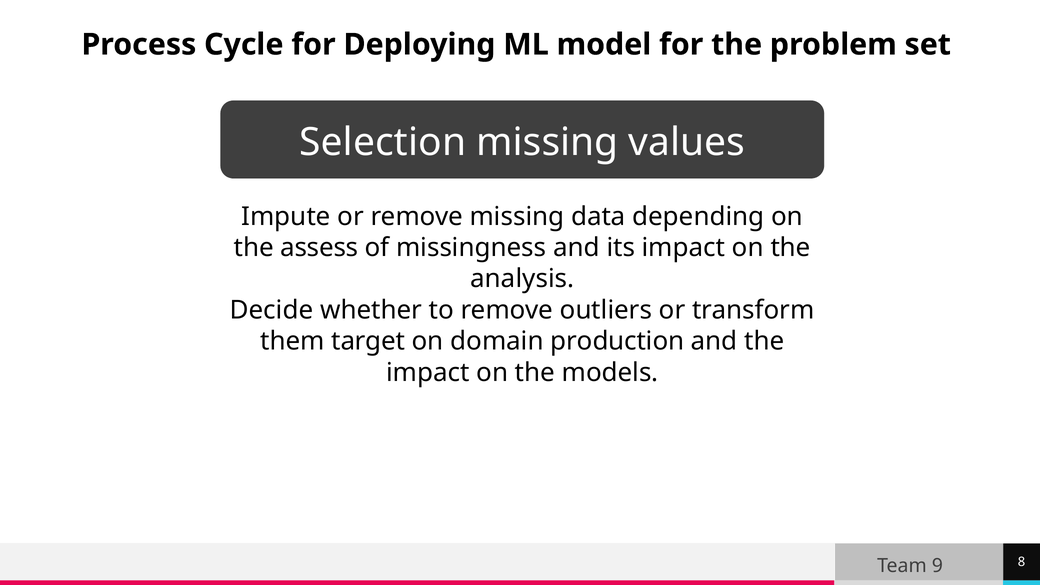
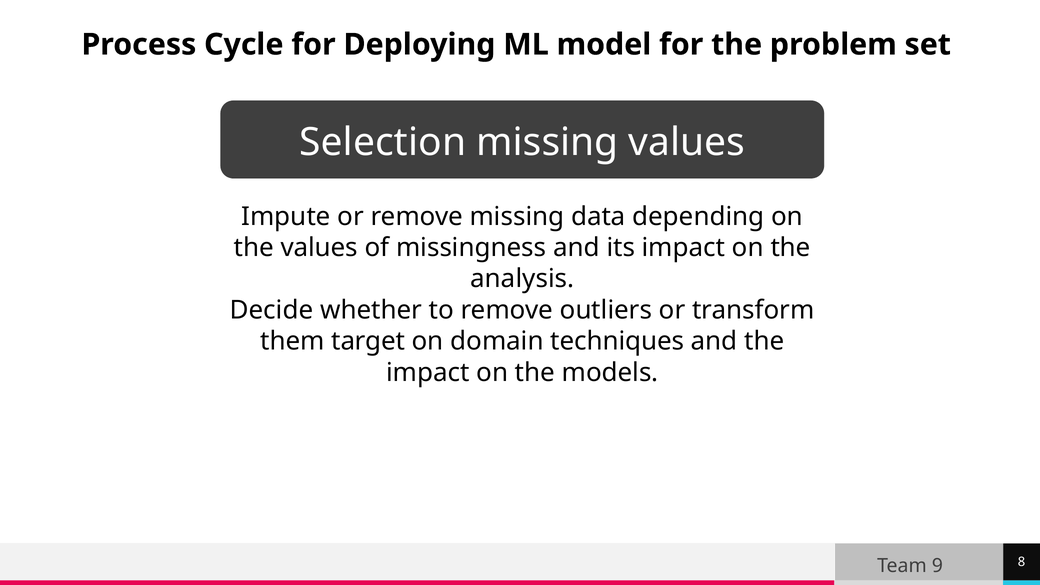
the assess: assess -> values
production: production -> techniques
